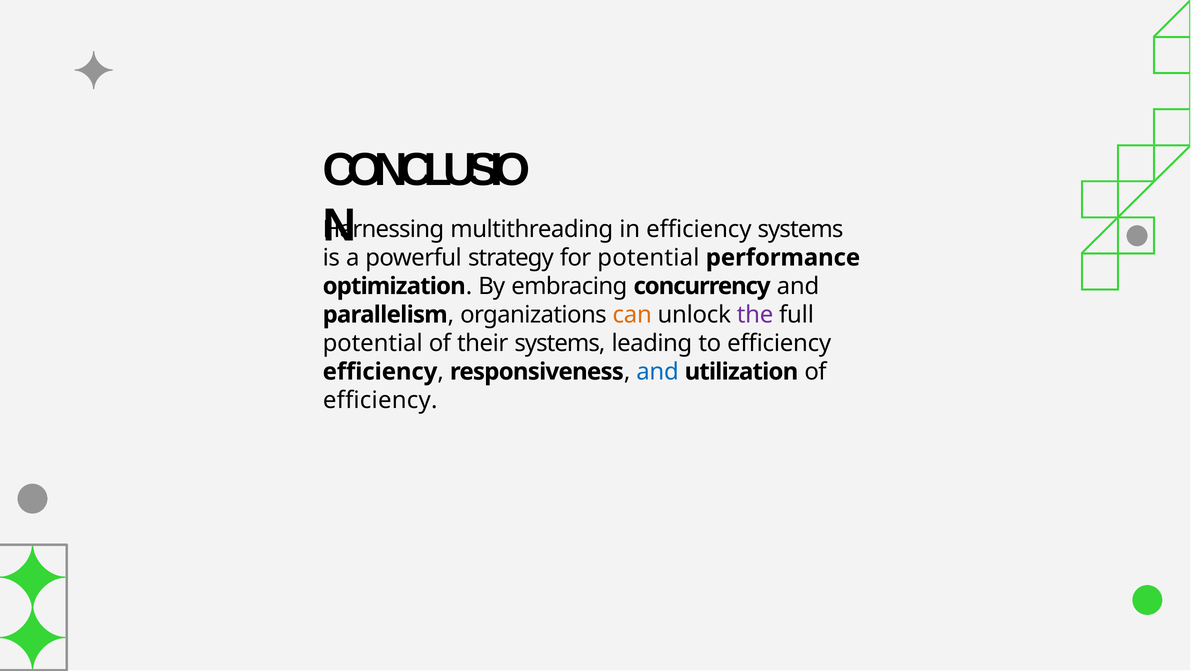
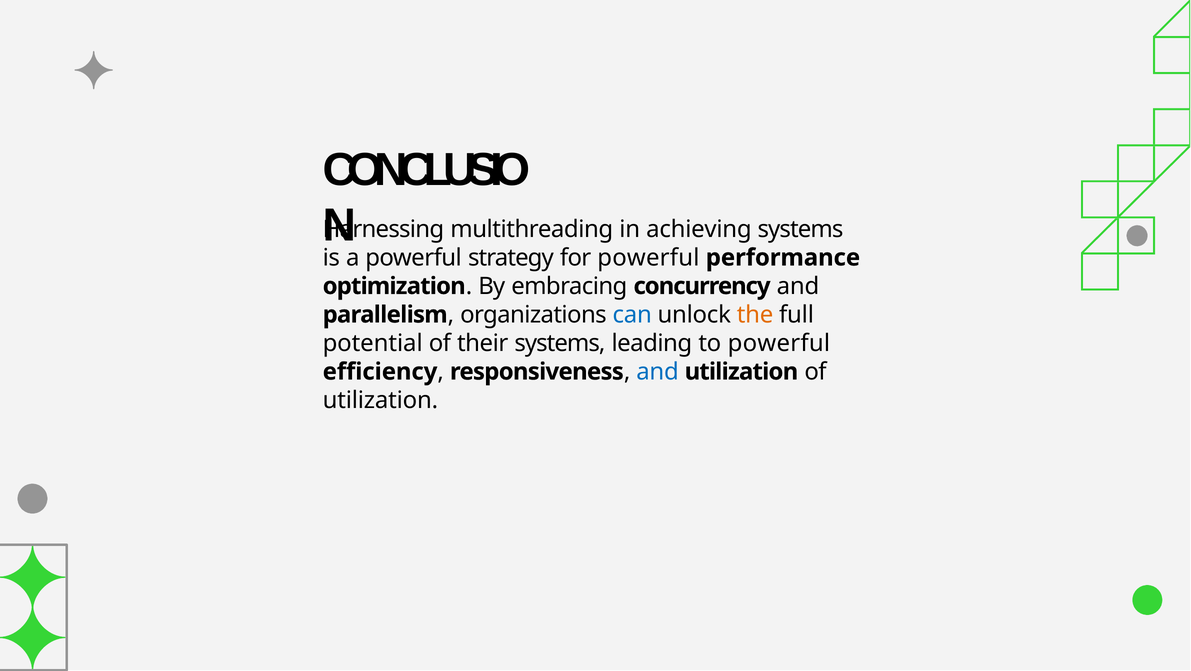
in efﬁciency: efﬁciency -> achieving
for potential: potential -> powerful
can colour: orange -> blue
the colour: purple -> orange
to efﬁciency: efﬁciency -> powerful
efﬁciency at (380, 400): efﬁciency -> utilization
